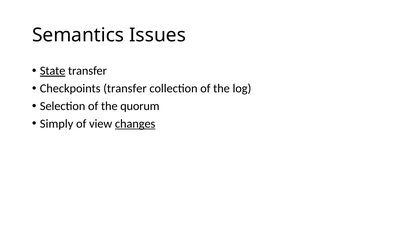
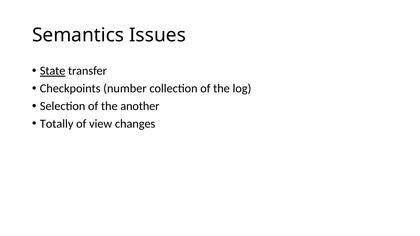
Checkpoints transfer: transfer -> number
quorum: quorum -> another
Simply: Simply -> Totally
changes underline: present -> none
